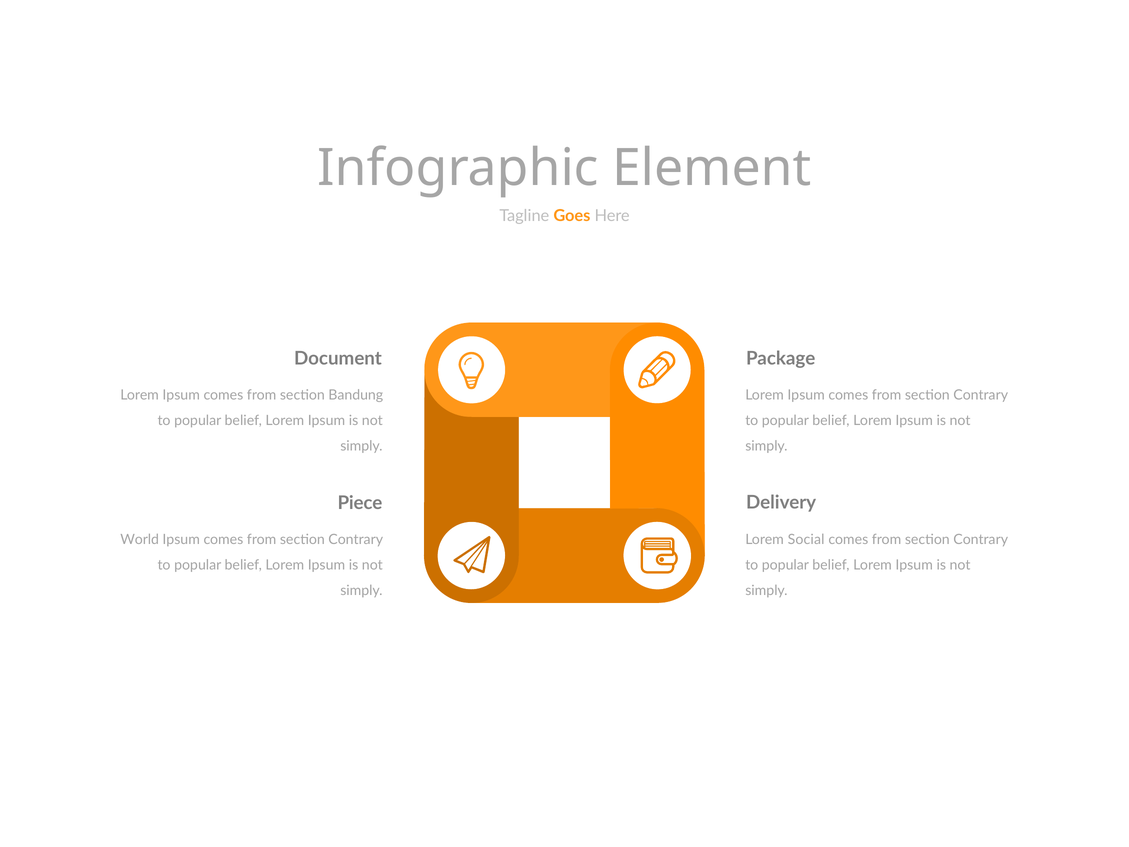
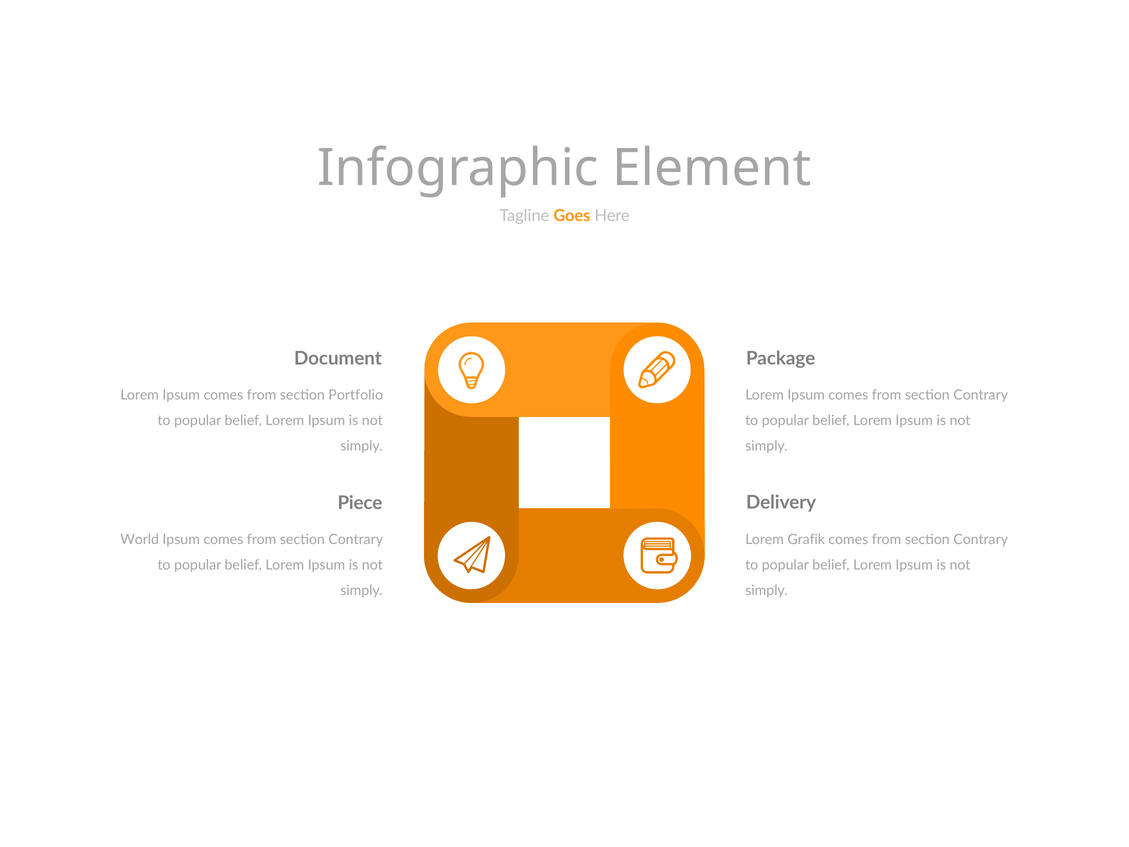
Bandung: Bandung -> Portfolio
Social: Social -> Grafik
